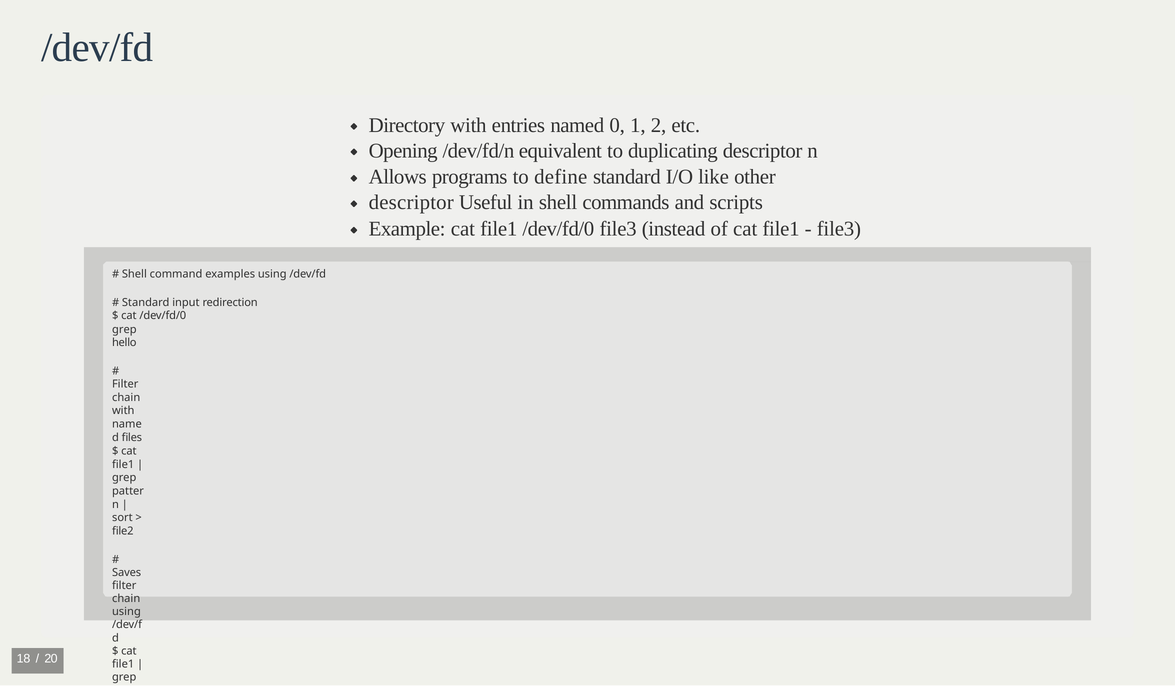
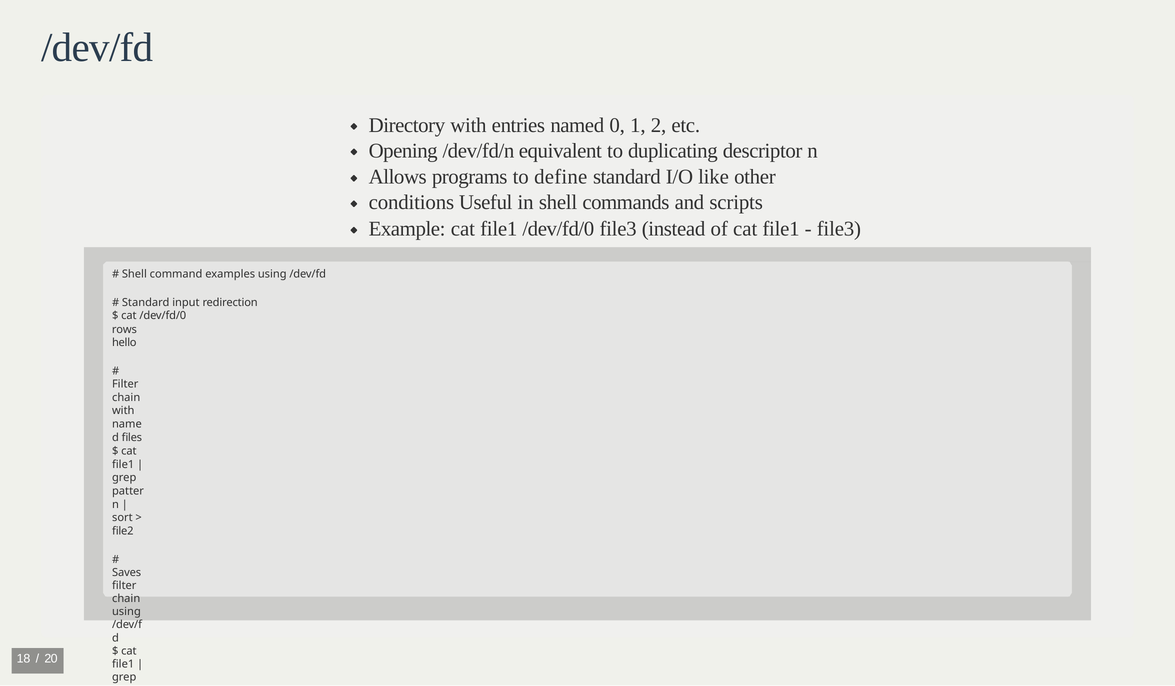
descriptor at (411, 202): descriptor -> conditions
grep at (124, 330): grep -> rows
